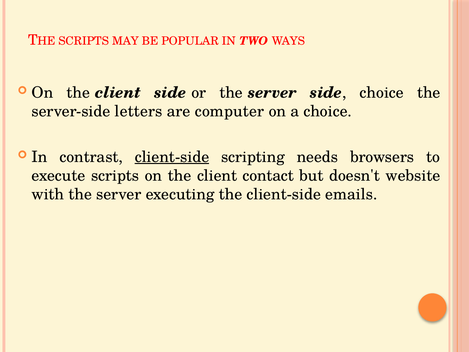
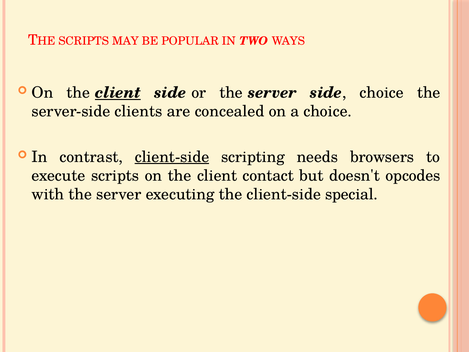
client at (118, 93) underline: none -> present
letters: letters -> clients
computer: computer -> concealed
website: website -> opcodes
emails: emails -> special
